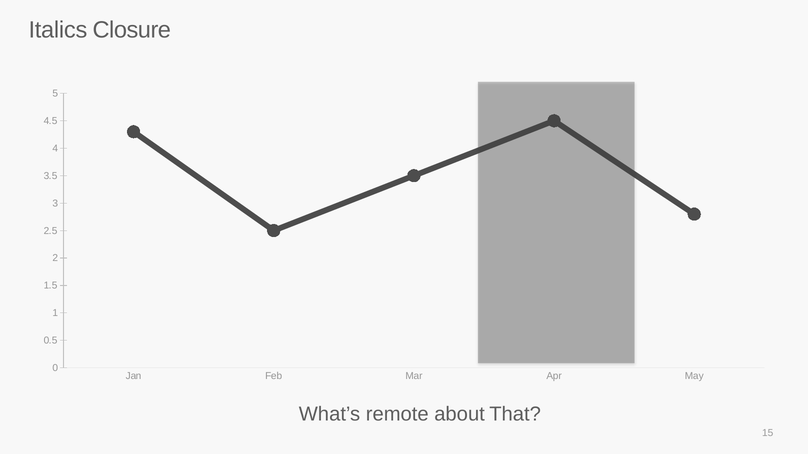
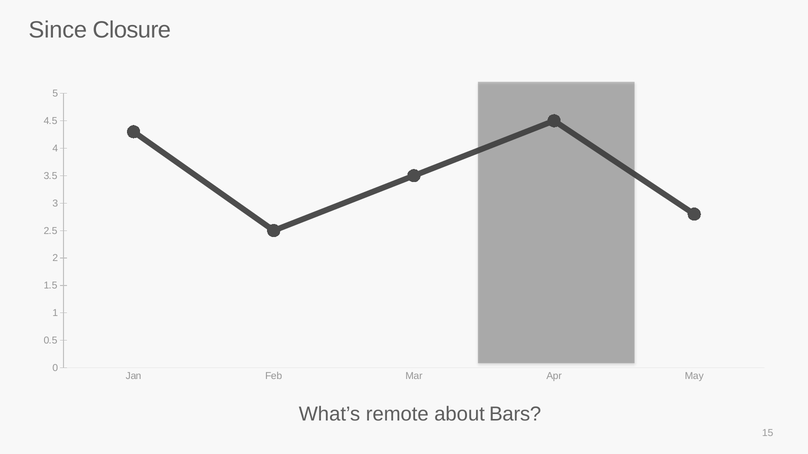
Italics: Italics -> Since
That: That -> Bars
